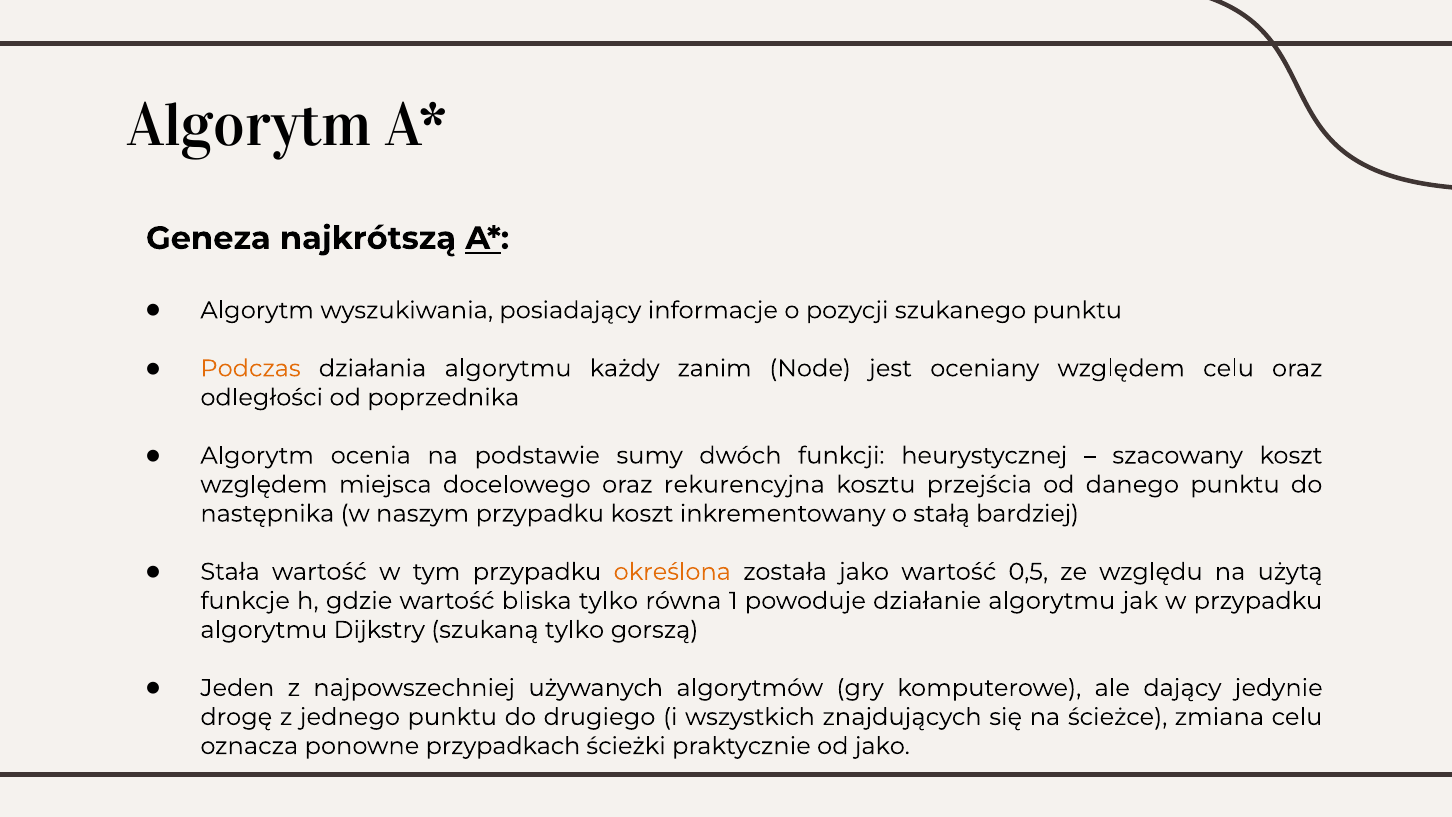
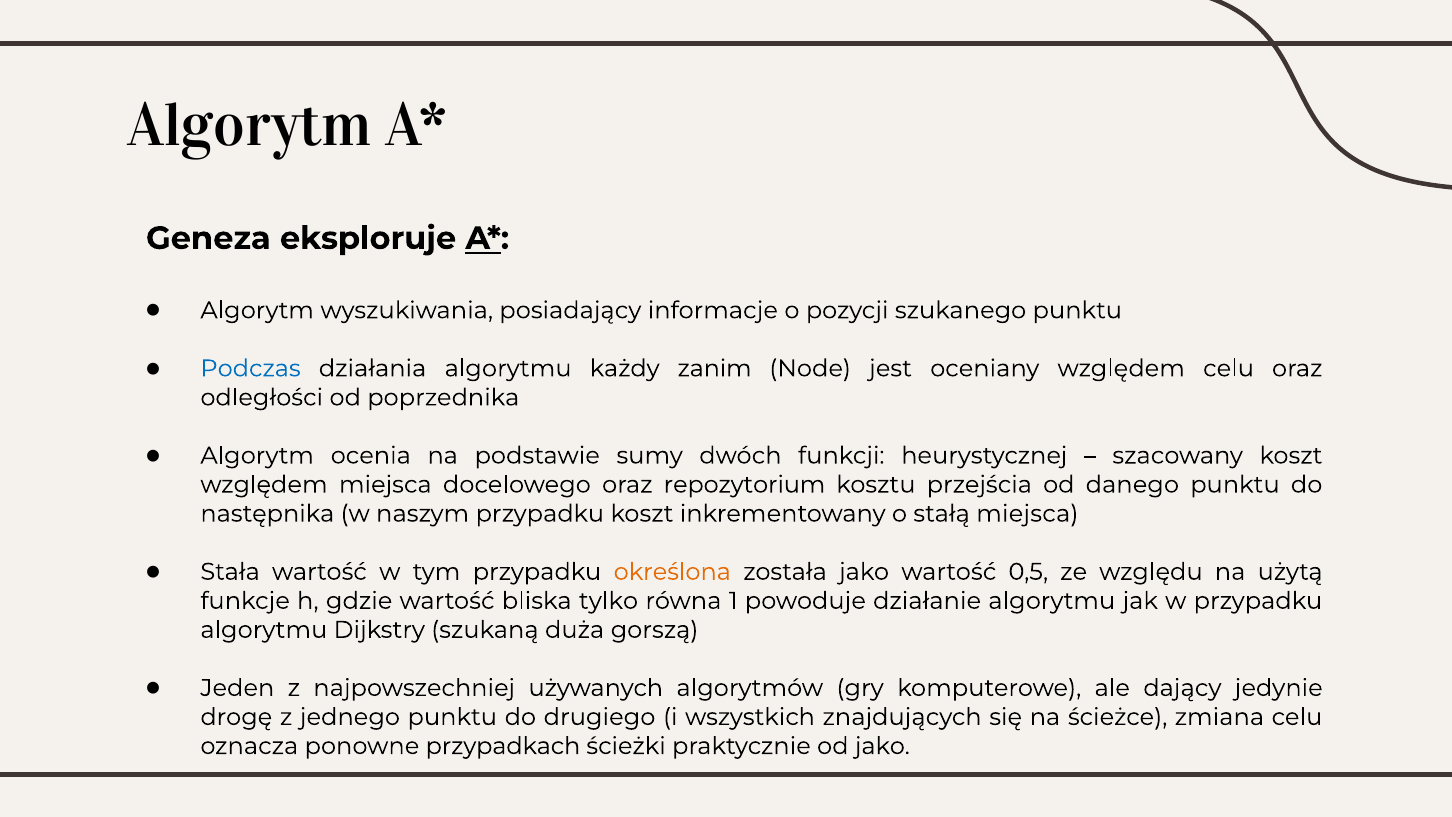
najkrótszą: najkrótszą -> eksploruje
Podczas colour: orange -> blue
rekurencyjna: rekurencyjna -> repozytorium
stałą bardziej: bardziej -> miejsca
szukaną tylko: tylko -> duża
